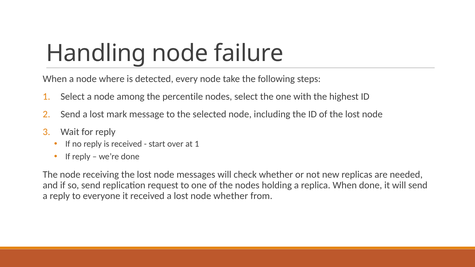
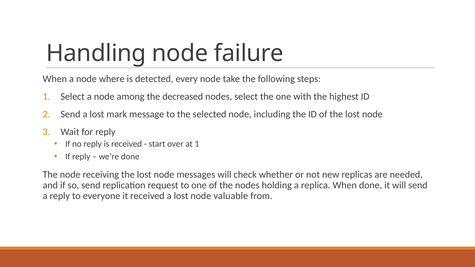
percentile: percentile -> decreased
node whether: whether -> valuable
